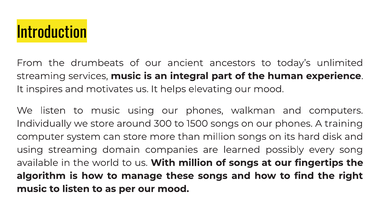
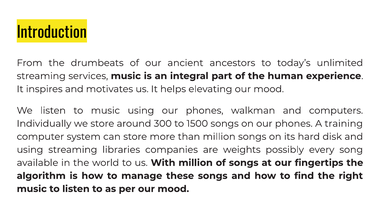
domain: domain -> libraries
learned: learned -> weights
